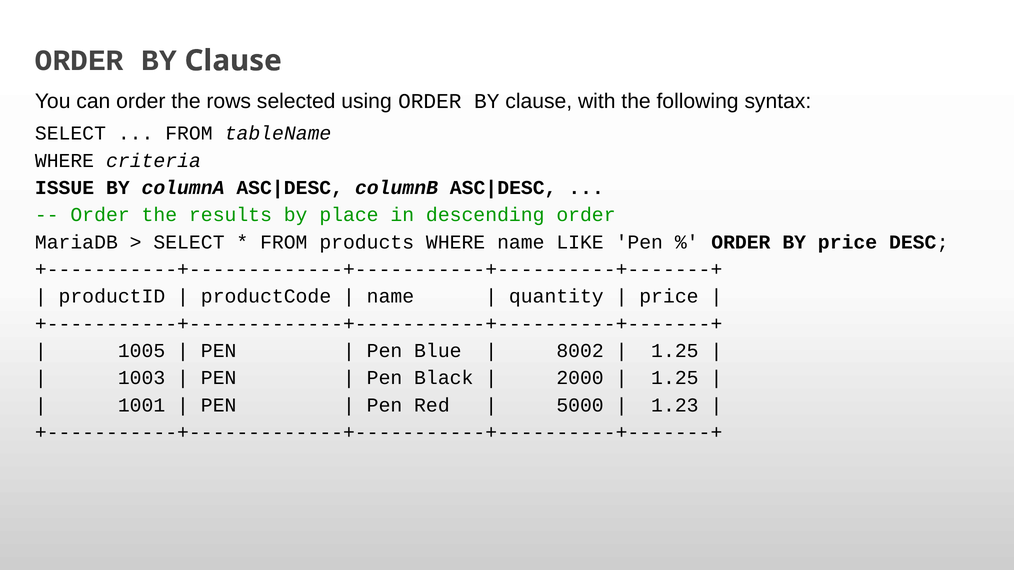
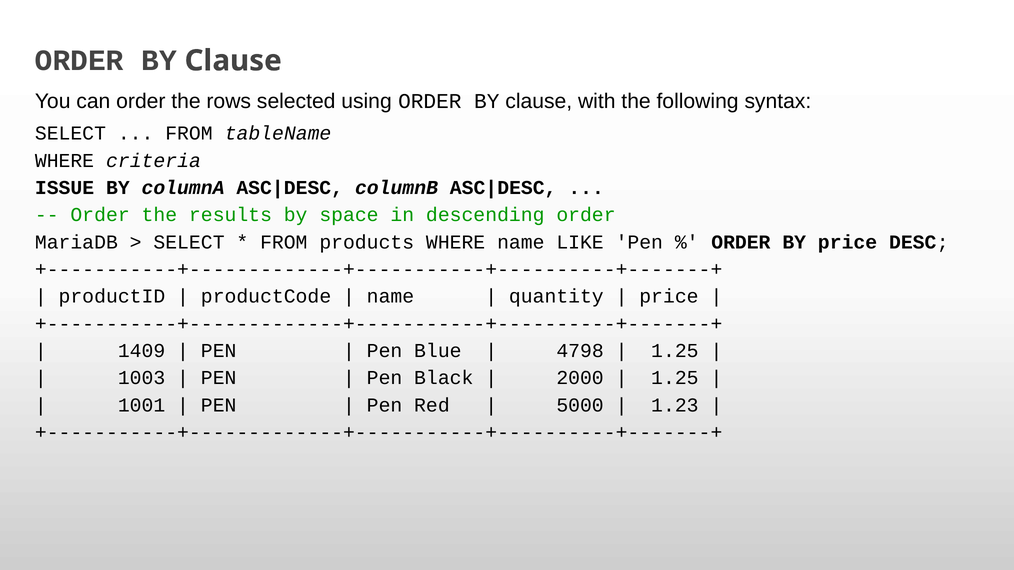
place: place -> space
1005: 1005 -> 1409
8002: 8002 -> 4798
